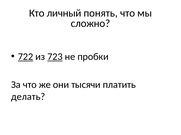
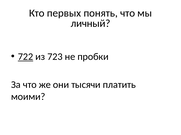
личный: личный -> первых
сложно: сложно -> личный
723 underline: present -> none
делать: делать -> моими
